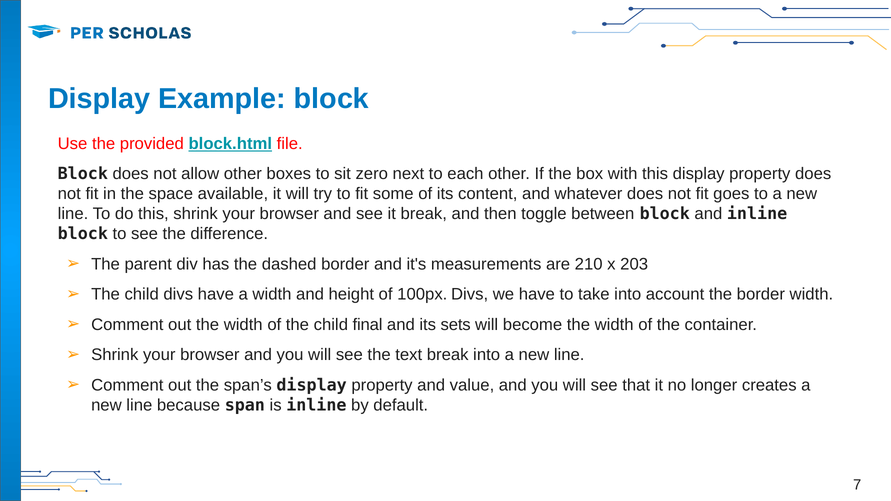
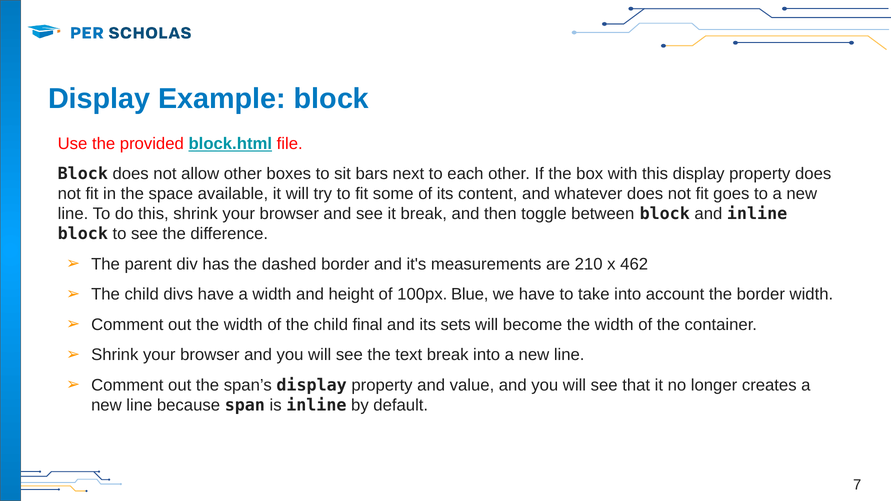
zero: zero -> bars
203: 203 -> 462
100px Divs: Divs -> Blue
